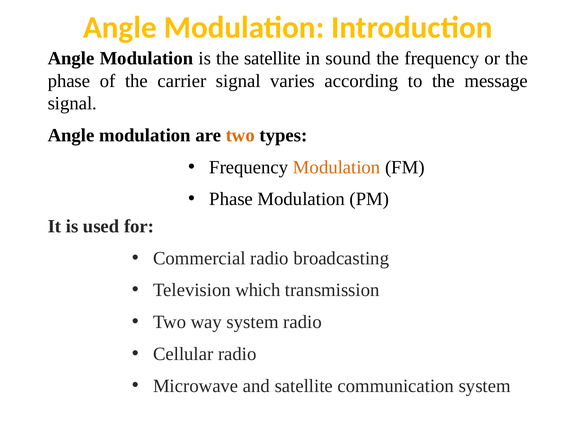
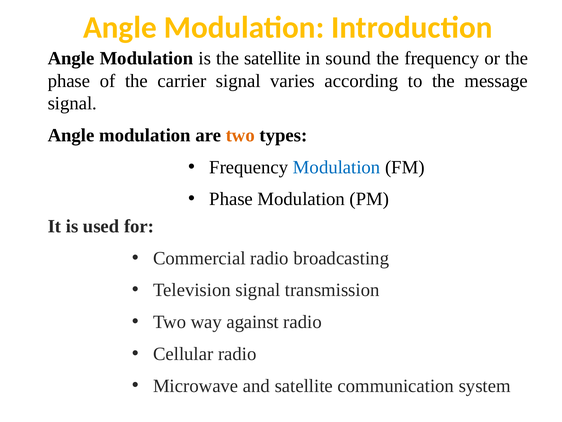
Modulation at (337, 167) colour: orange -> blue
Television which: which -> signal
way system: system -> against
